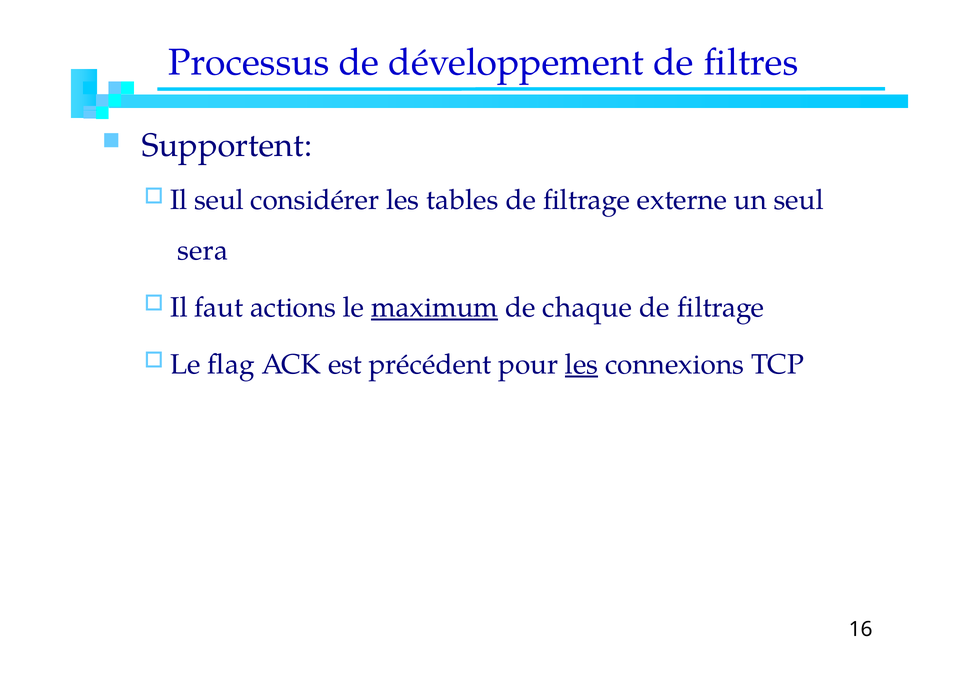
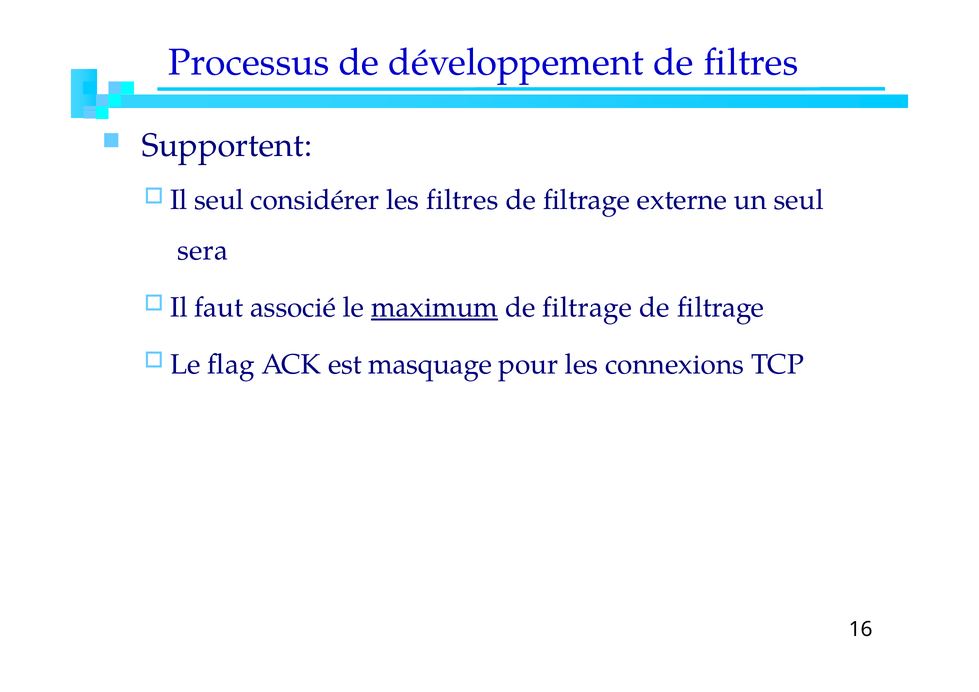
les tables: tables -> filtres
actions: actions -> associé
chaque at (587, 307): chaque -> filtrage
précédent: précédent -> masquage
les at (582, 364) underline: present -> none
